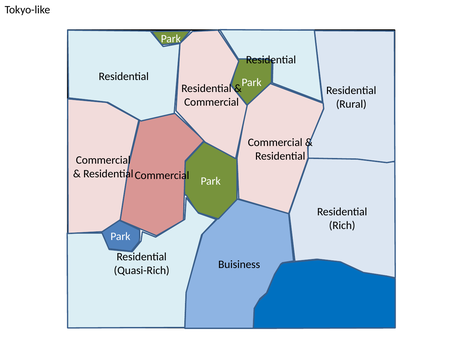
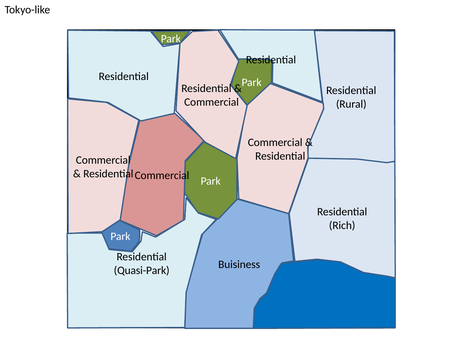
Quasi-Rich: Quasi-Rich -> Quasi-Park
